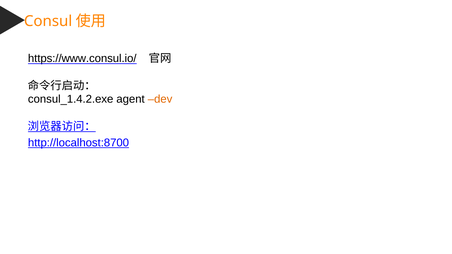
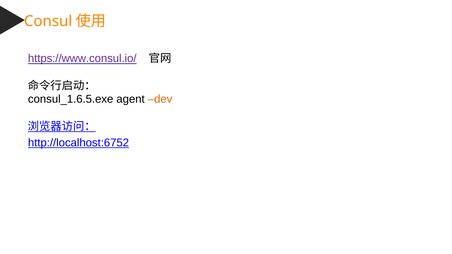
https://www.consul.io/ colour: black -> purple
consul_1.4.2.exe: consul_1.4.2.exe -> consul_1.6.5.exe
http://localhost:8700: http://localhost:8700 -> http://localhost:6752
